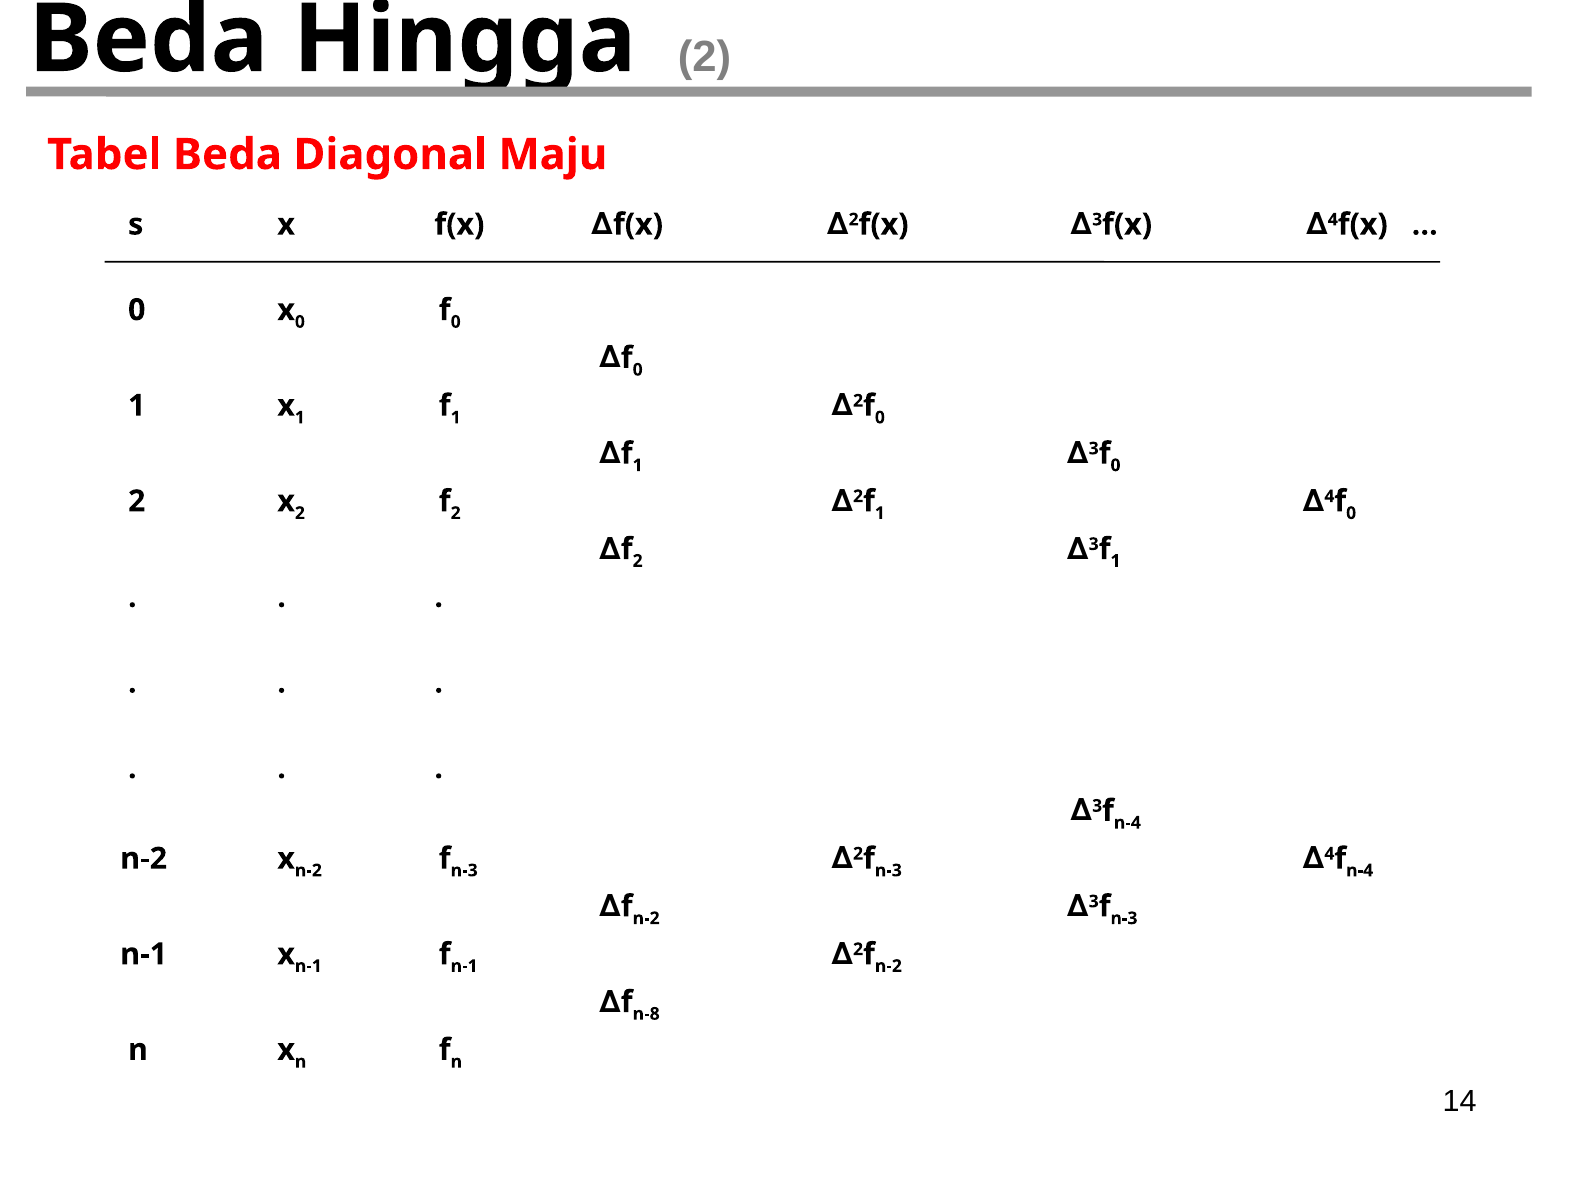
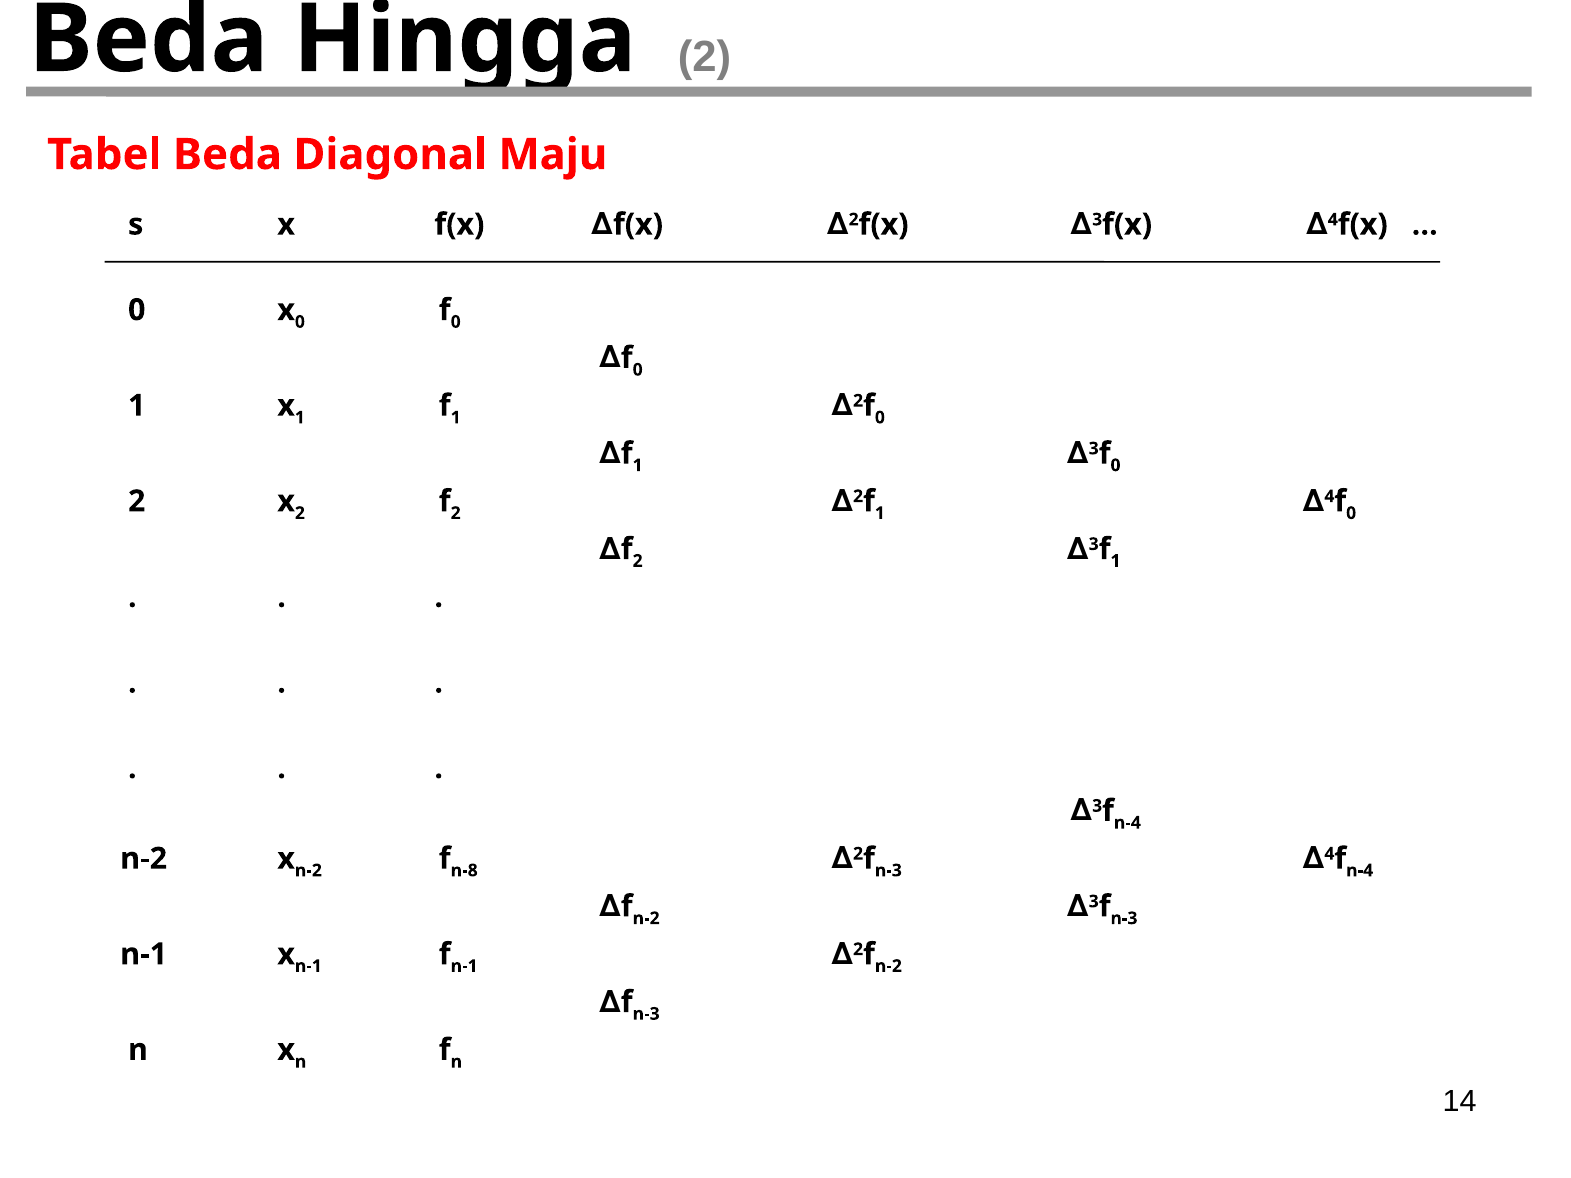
n-3 at (464, 871): n-3 -> n-8
n-8 at (646, 1014): n-8 -> n-3
